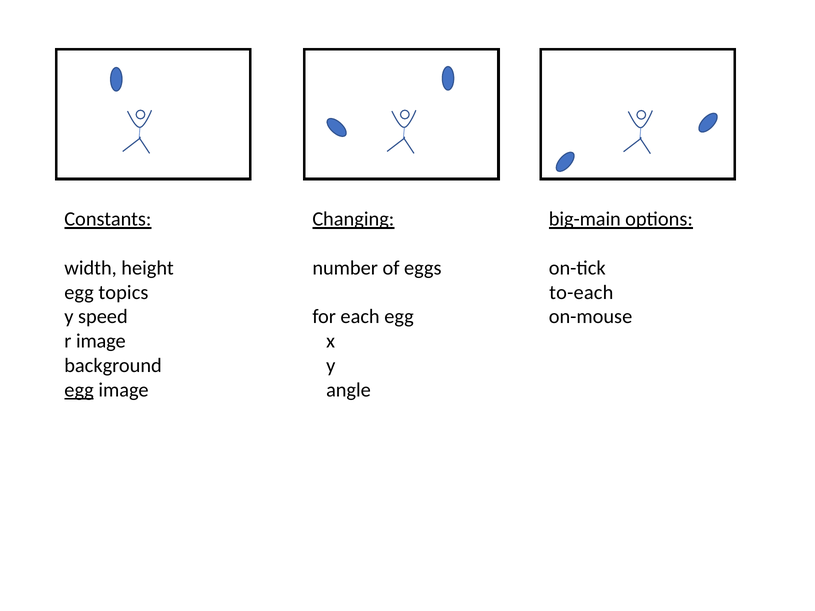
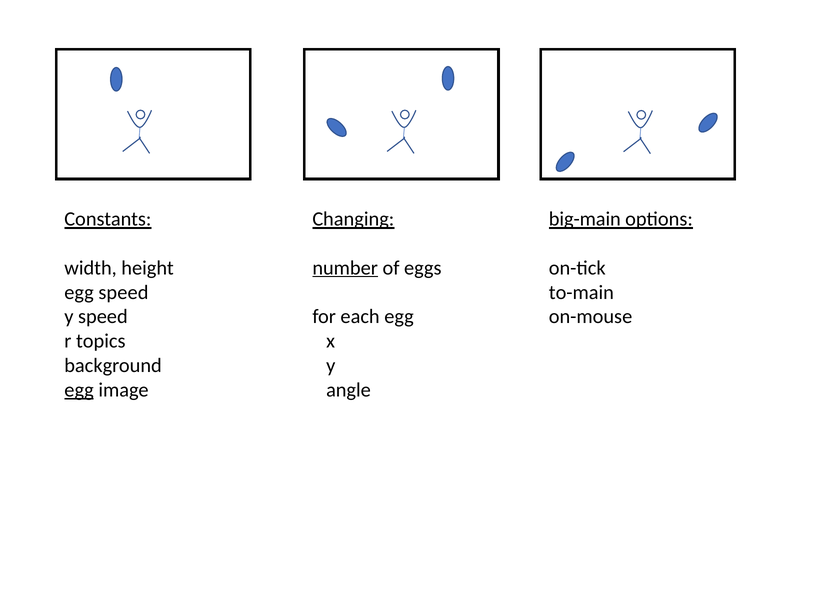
number underline: none -> present
egg topics: topics -> speed
to-each: to-each -> to-main
r image: image -> topics
